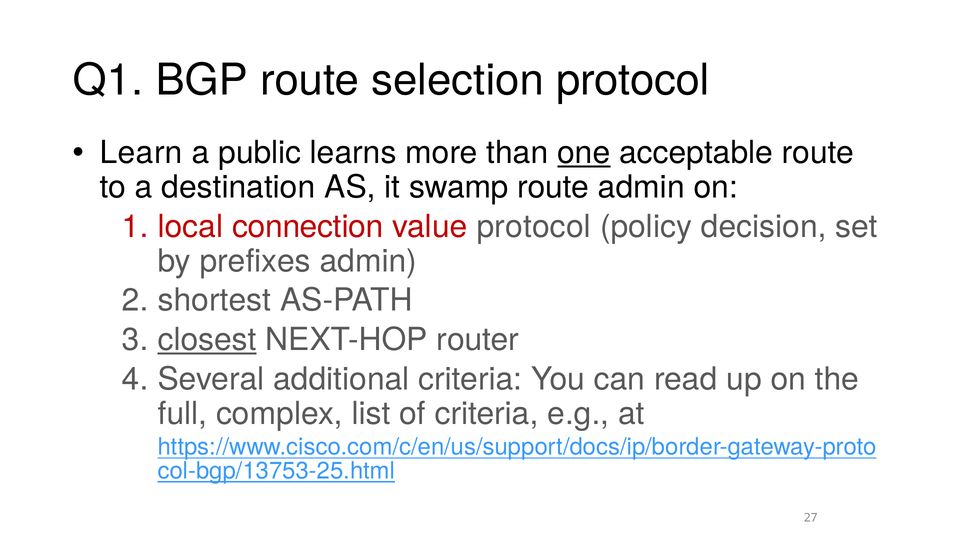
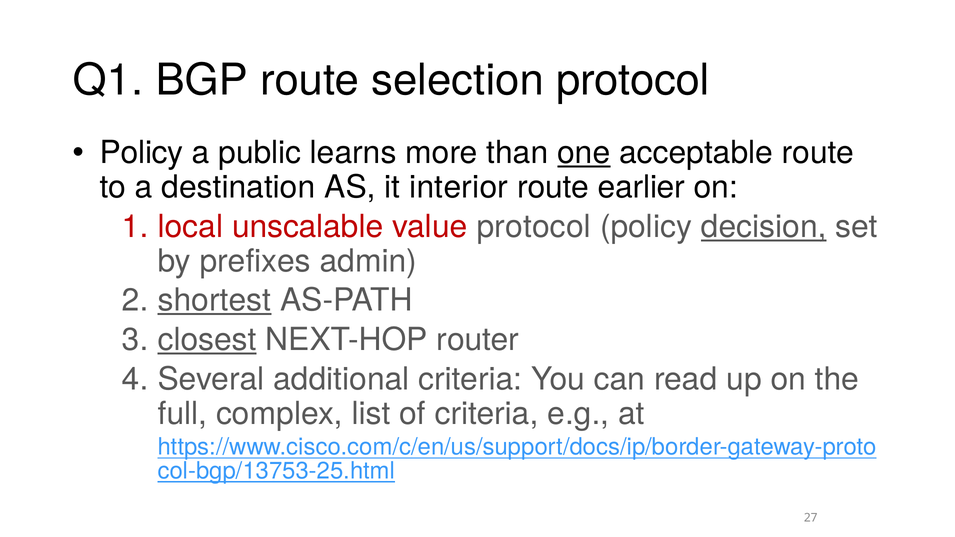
Learn at (141, 153): Learn -> Policy
swamp: swamp -> interior
route admin: admin -> earlier
connection: connection -> unscalable
decision underline: none -> present
shortest underline: none -> present
